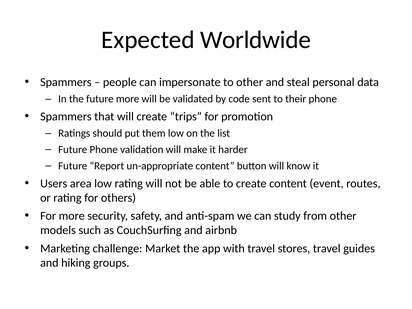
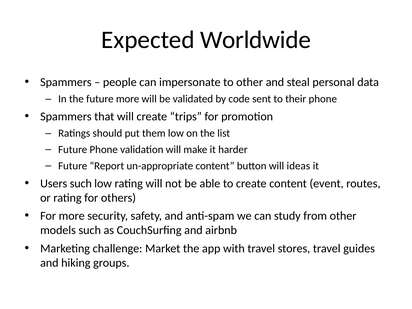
know: know -> ideas
Users area: area -> such
